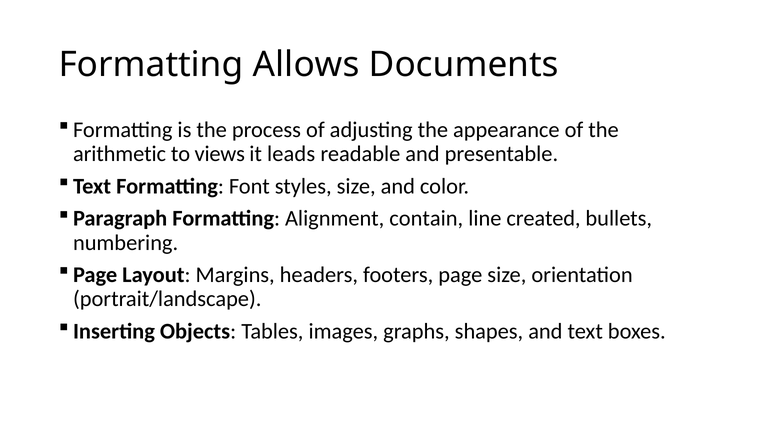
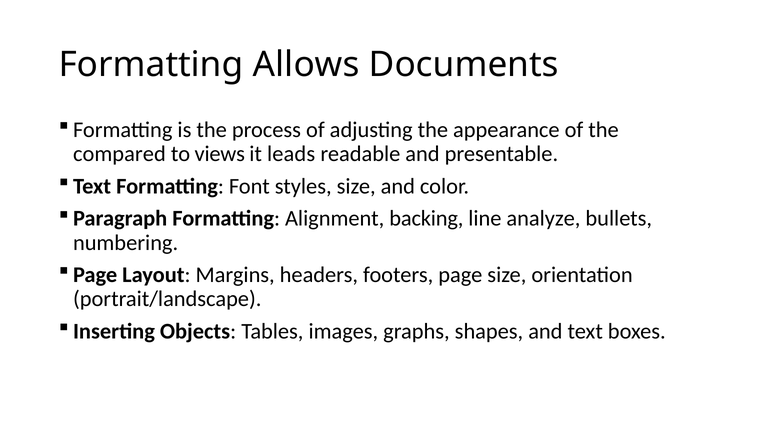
arithmetic: arithmetic -> compared
contain: contain -> backing
created: created -> analyze
